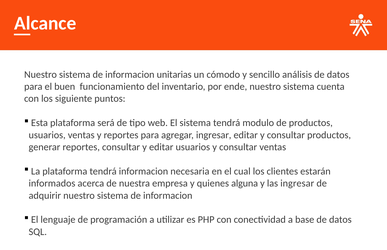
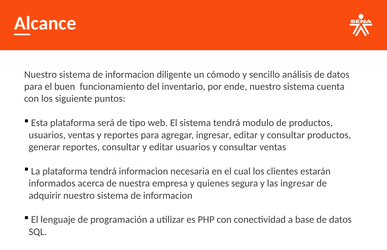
unitarias: unitarias -> diligente
alguna: alguna -> segura
